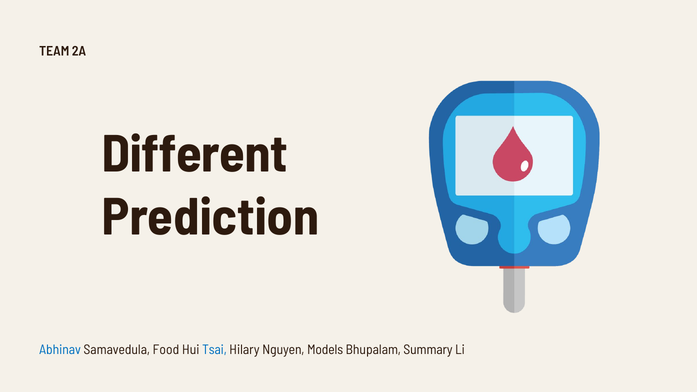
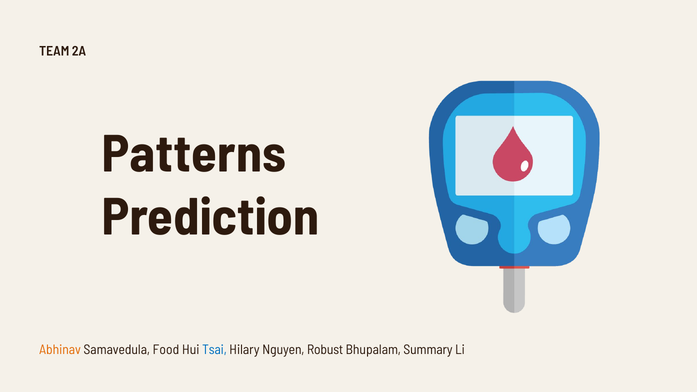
Different: Different -> Patterns
Abhinav colour: blue -> orange
Models: Models -> Robust
